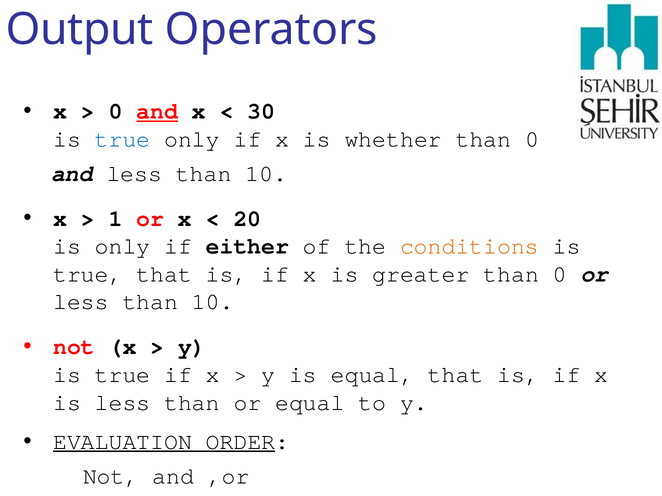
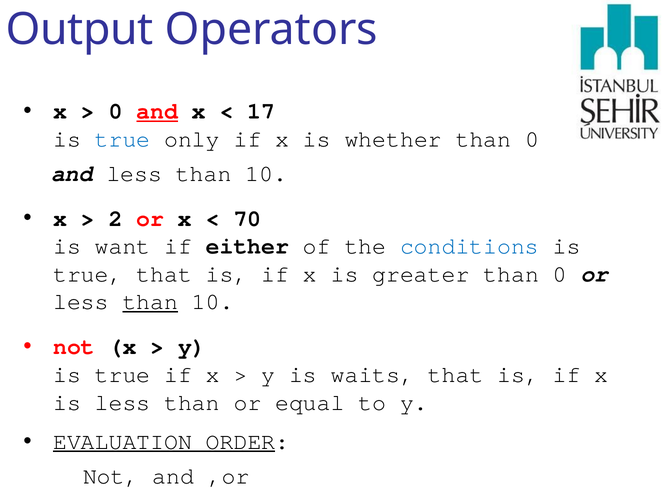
30: 30 -> 17
1: 1 -> 2
20: 20 -> 70
is only: only -> want
conditions colour: orange -> blue
than at (150, 302) underline: none -> present
is equal: equal -> waits
